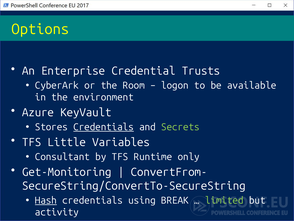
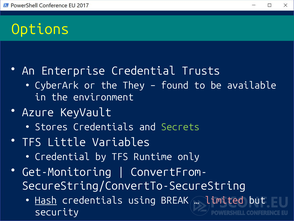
Room: Room -> They
logon: logon -> found
Credentials at (104, 127) underline: present -> none
Consultant at (62, 157): Consultant -> Credential
limited colour: light green -> pink
activity: activity -> security
